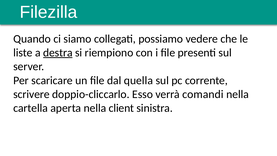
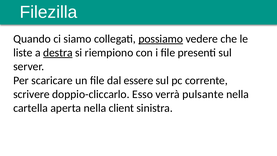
possiamo underline: none -> present
quella: quella -> essere
comandi: comandi -> pulsante
